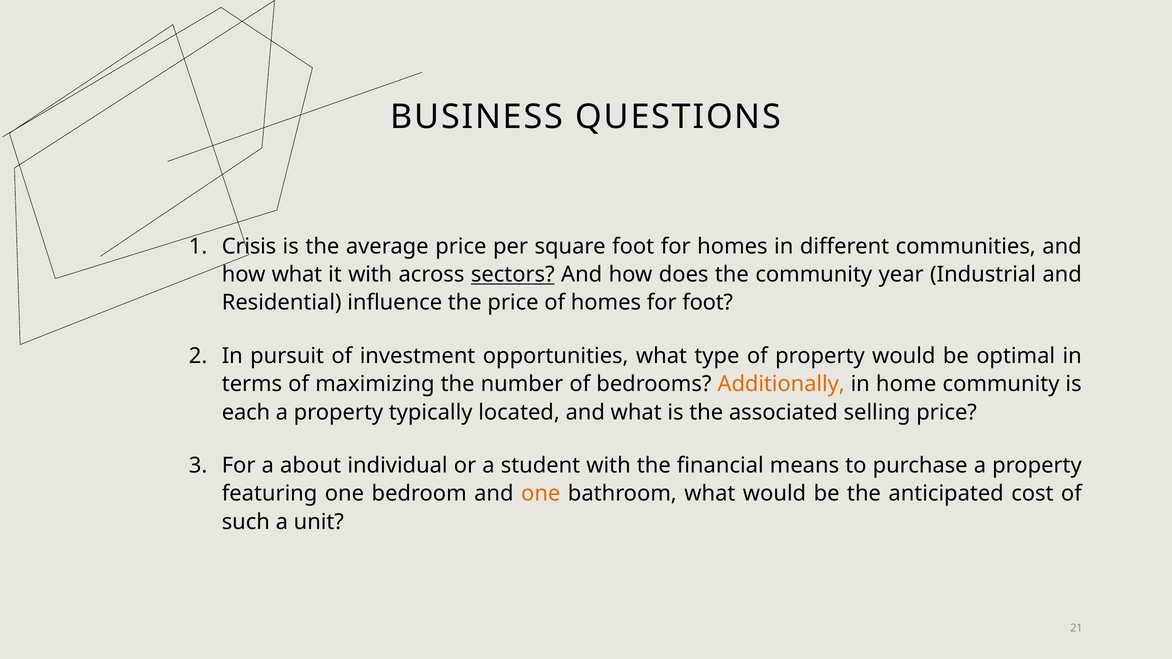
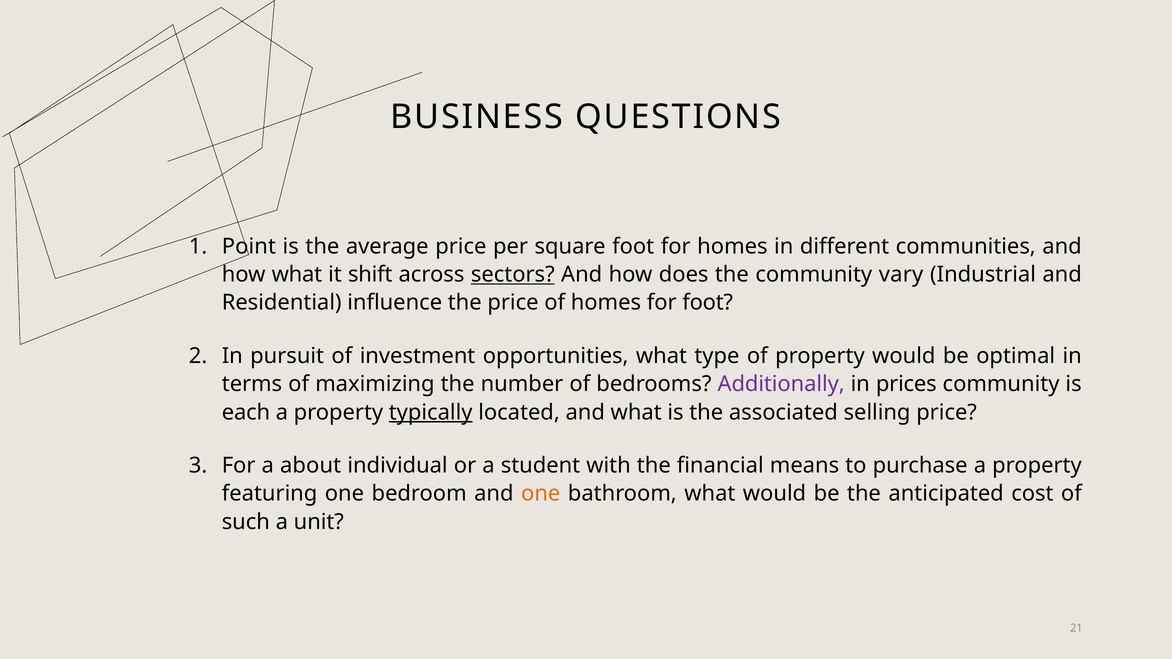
Crisis: Crisis -> Point
it with: with -> shift
year: year -> vary
Additionally colour: orange -> purple
home: home -> prices
typically underline: none -> present
